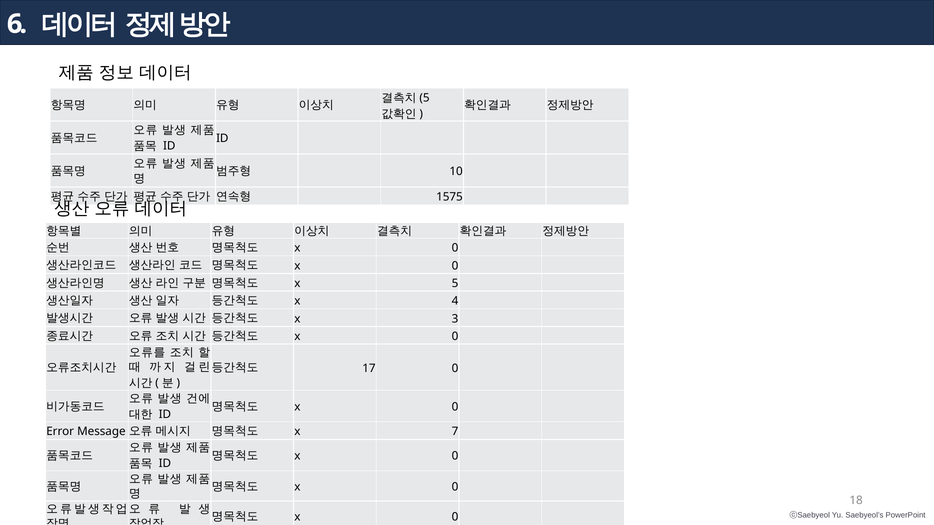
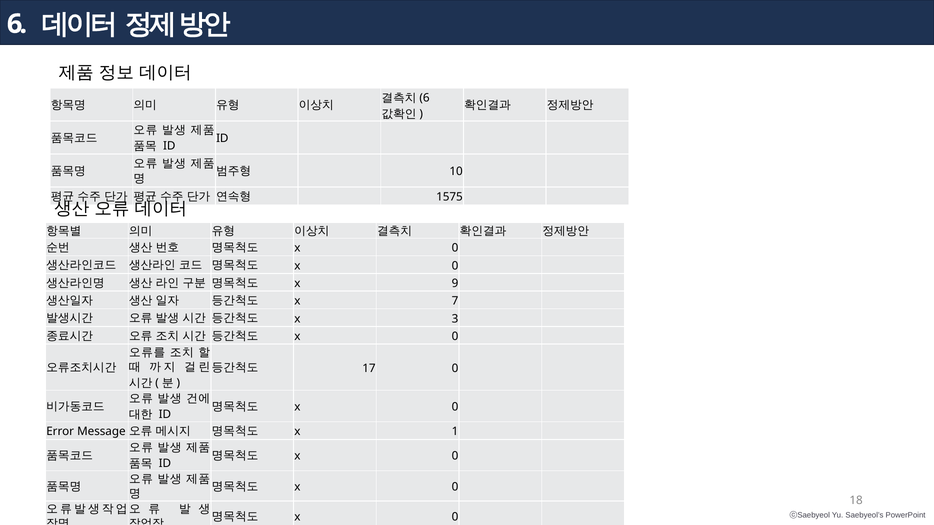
5 at (425, 98): 5 -> 6
x 5: 5 -> 9
4: 4 -> 7
7: 7 -> 1
